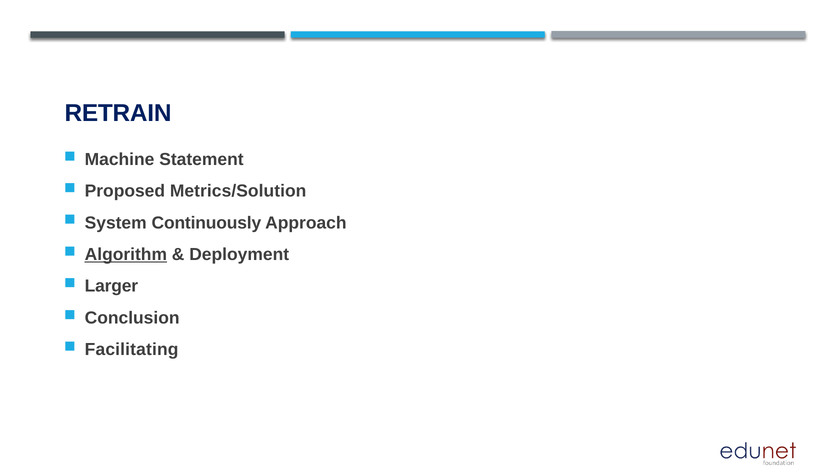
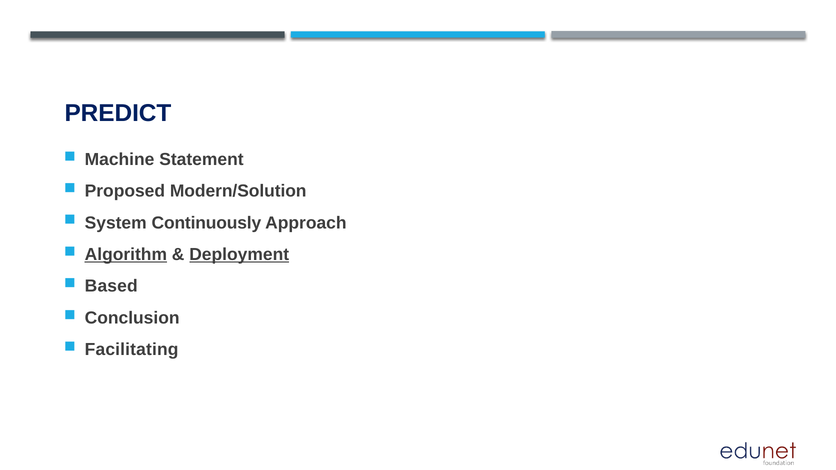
RETRAIN: RETRAIN -> PREDICT
Metrics/Solution: Metrics/Solution -> Modern/Solution
Deployment underline: none -> present
Larger: Larger -> Based
